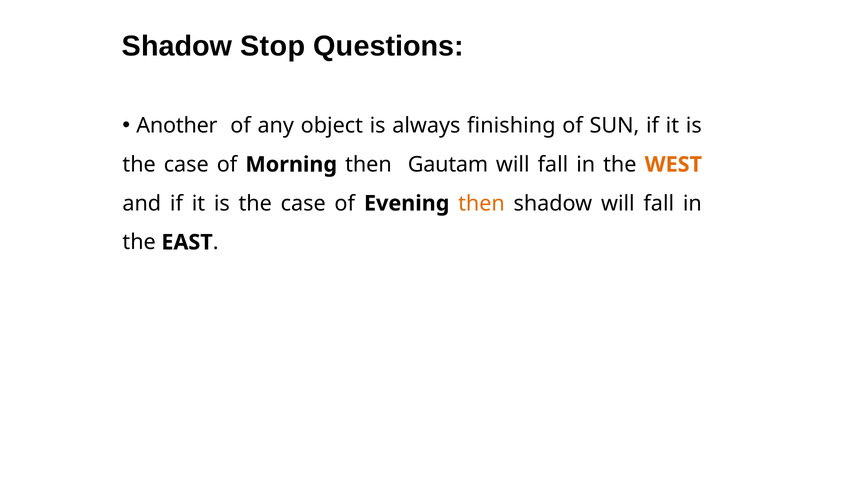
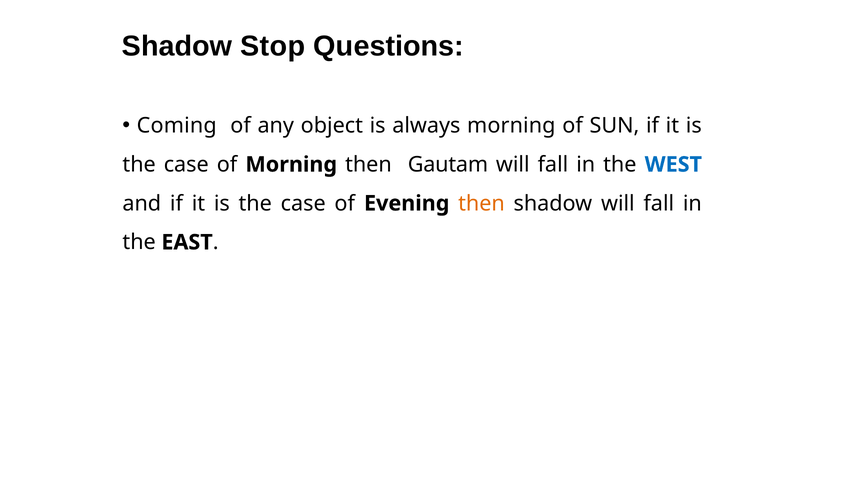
Another: Another -> Coming
always finishing: finishing -> morning
WEST colour: orange -> blue
